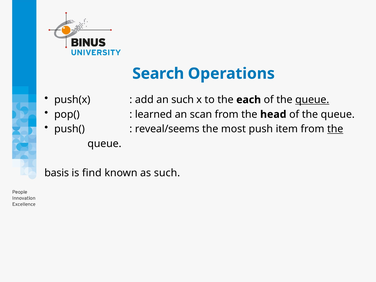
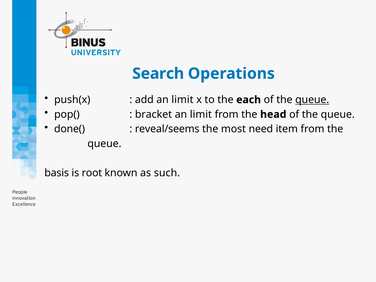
add an such: such -> limit
learned: learned -> bracket
scan at (201, 114): scan -> limit
push(: push( -> done(
push: push -> need
the at (335, 129) underline: present -> none
find: find -> root
